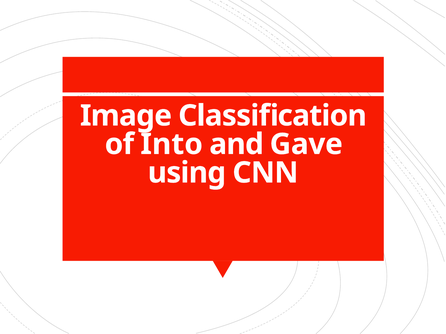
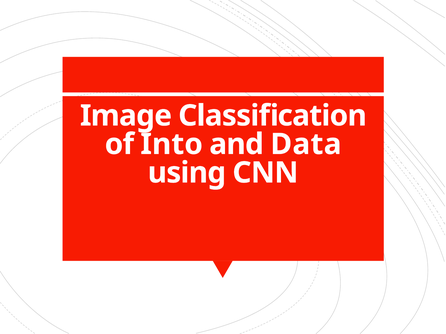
Gave: Gave -> Data
